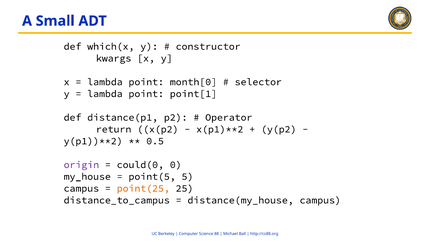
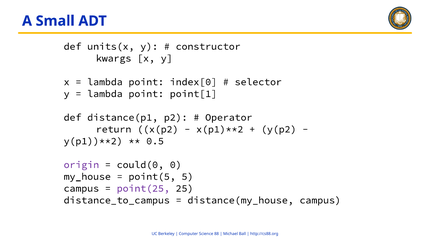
which(x: which(x -> units(x
month[0: month[0 -> index[0
point(25 colour: orange -> purple
